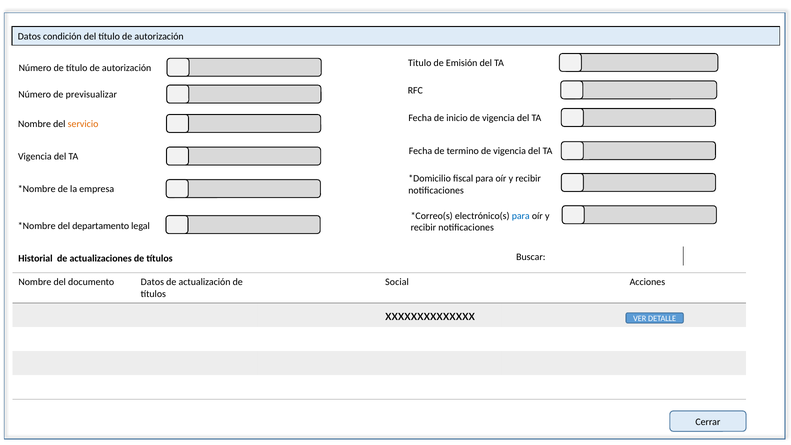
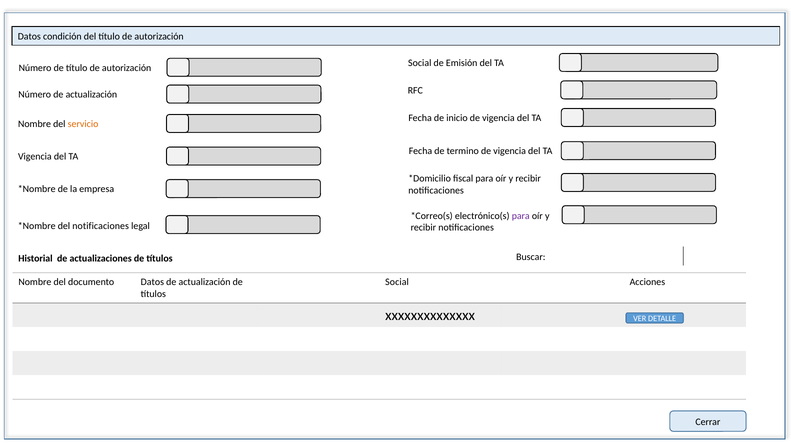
autorización Titulo: Titulo -> Social
Número de previsualizar: previsualizar -> actualización
para at (521, 216) colour: blue -> purple
del departamento: departamento -> notificaciones
